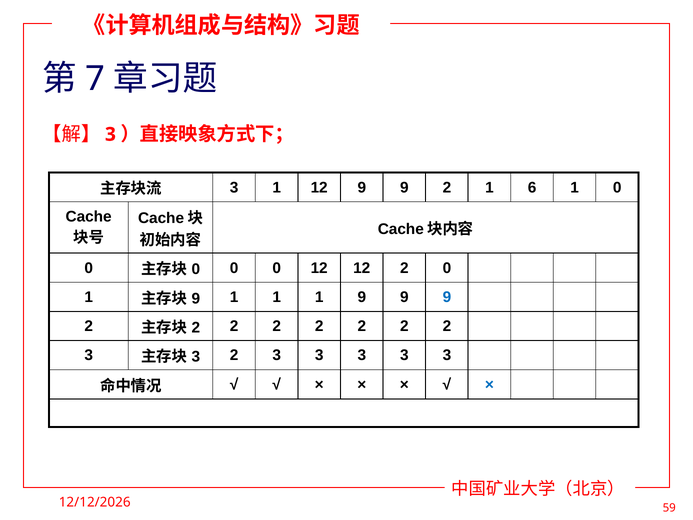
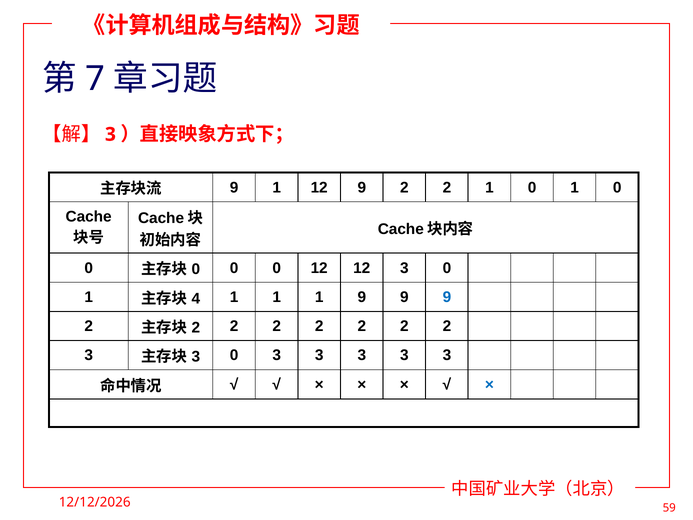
3 at (234, 187): 3 -> 9
12 9 9: 9 -> 2
2 1 6: 6 -> 0
12 2: 2 -> 3
9 at (196, 298): 9 -> 4
2 at (234, 355): 2 -> 0
